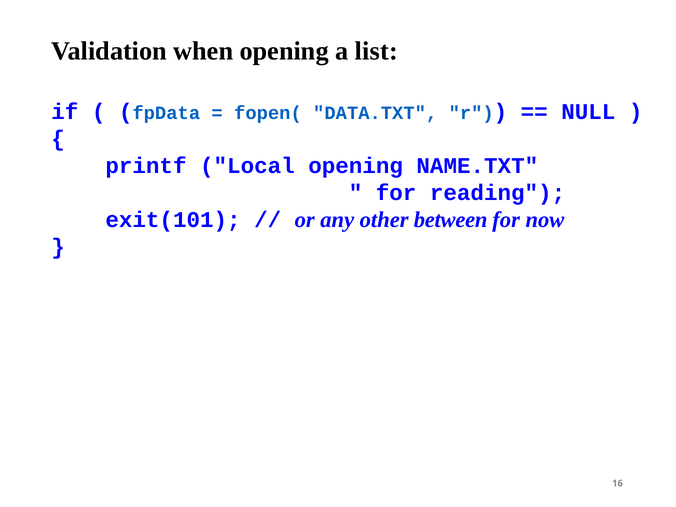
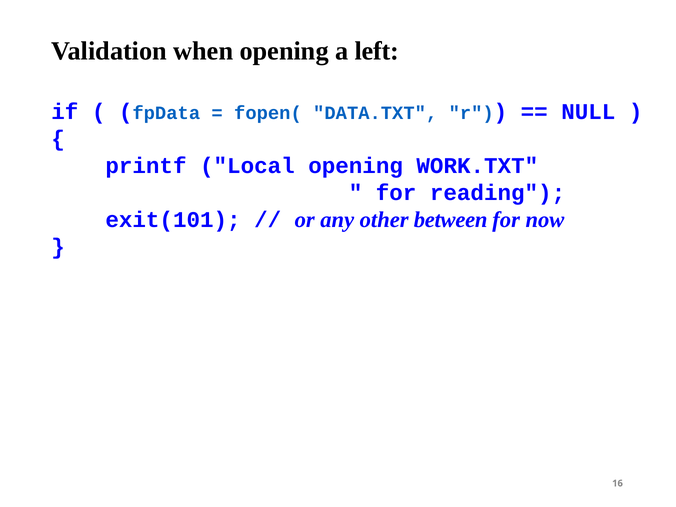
list: list -> left
NAME.TXT: NAME.TXT -> WORK.TXT
